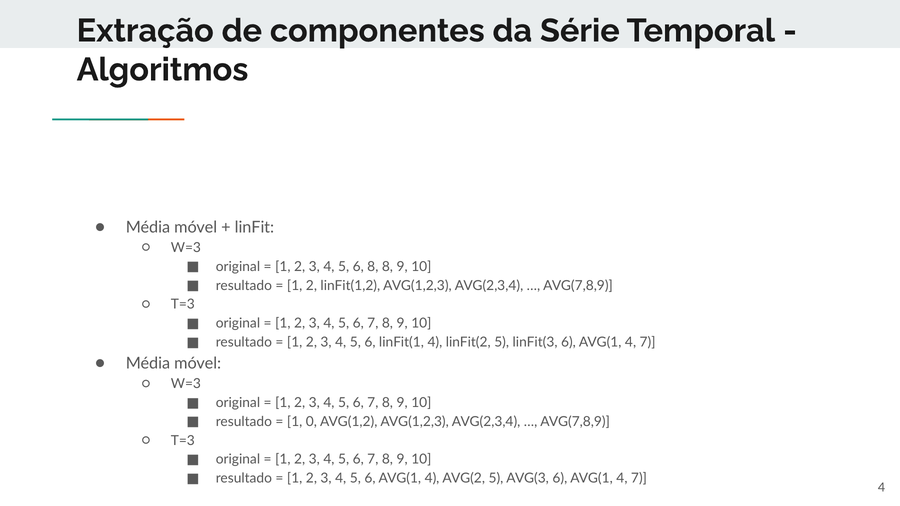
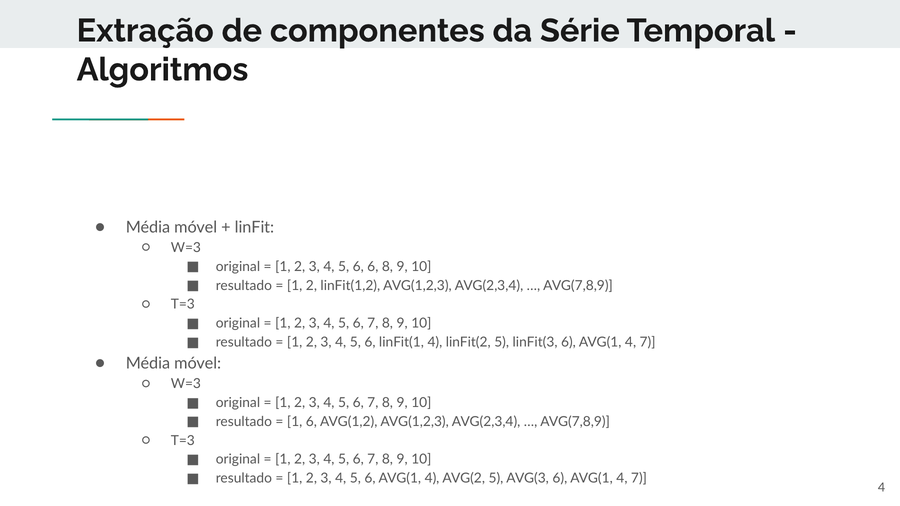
6 8: 8 -> 6
1 0: 0 -> 6
